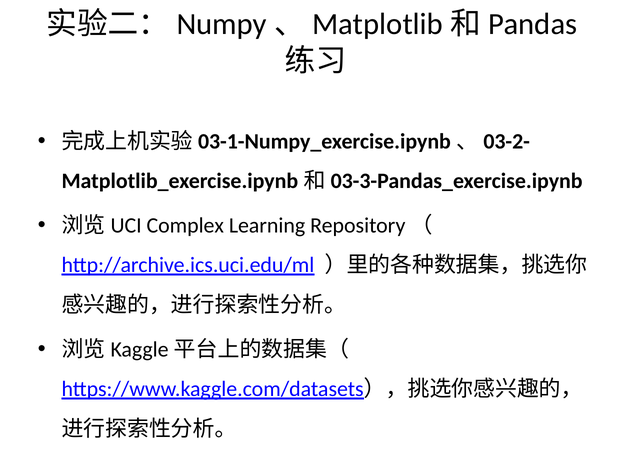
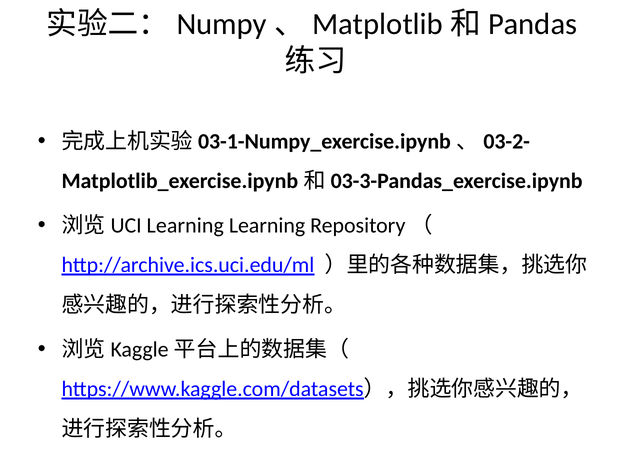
Complex at (185, 225): Complex -> Learning
